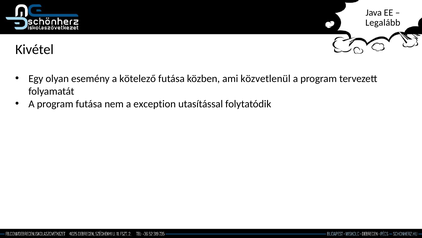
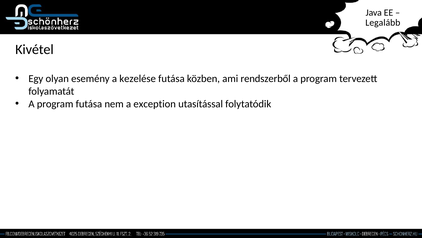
kötelező: kötelező -> kezelése
közvetlenül: közvetlenül -> rendszerből
